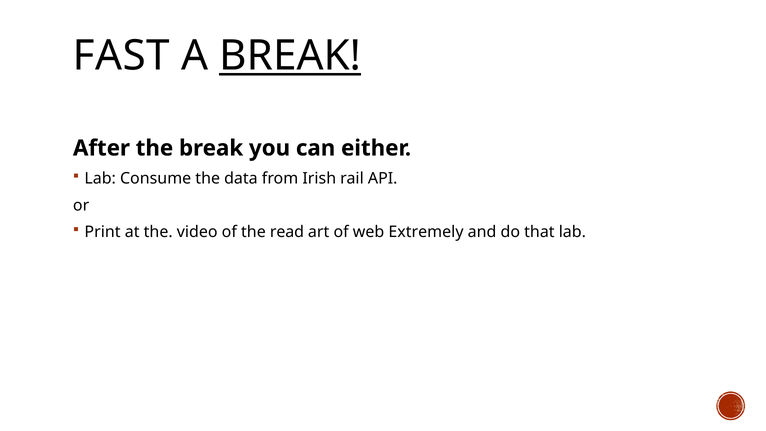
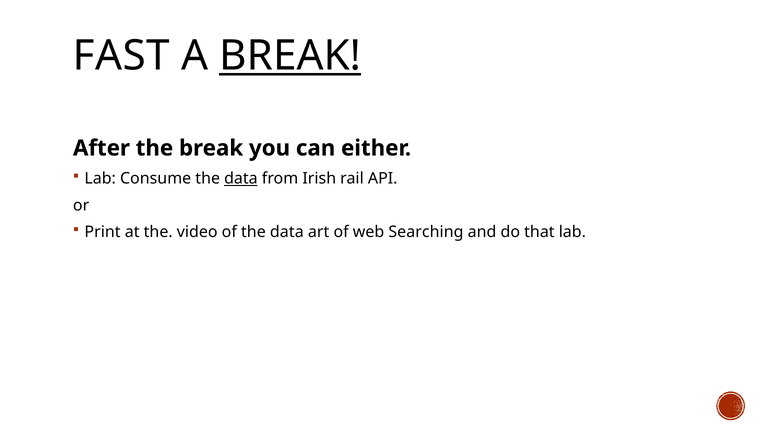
data at (241, 178) underline: none -> present
of the read: read -> data
Extremely: Extremely -> Searching
